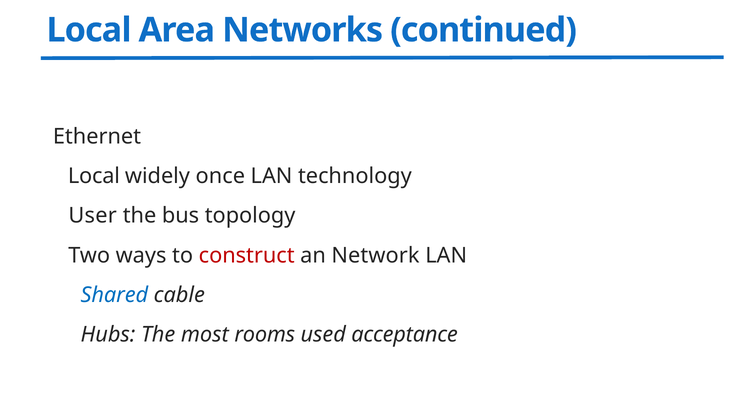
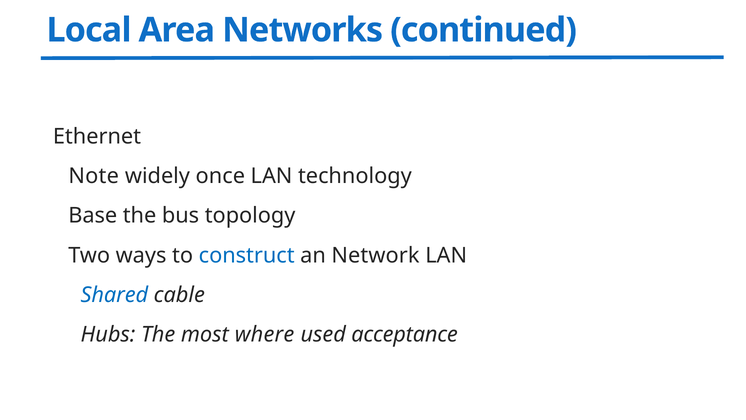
Local at (94, 176): Local -> Note
User: User -> Base
construct colour: red -> blue
rooms: rooms -> where
